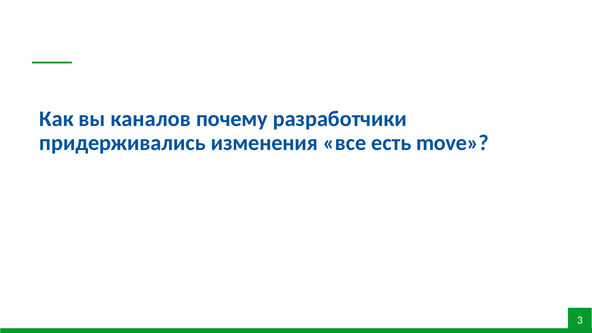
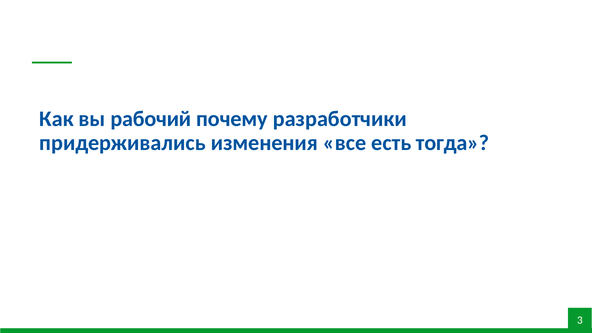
каналов: каналов -> рабочий
move: move -> тогда
